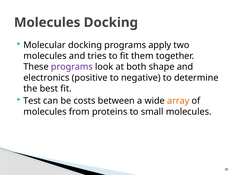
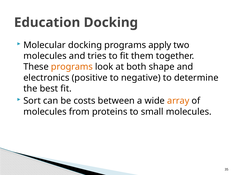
Molecules at (47, 23): Molecules -> Education
programs at (72, 67) colour: purple -> orange
Test: Test -> Sort
